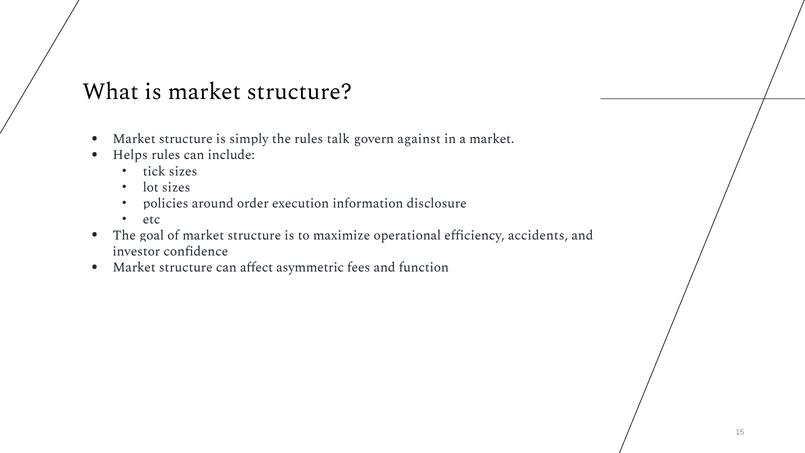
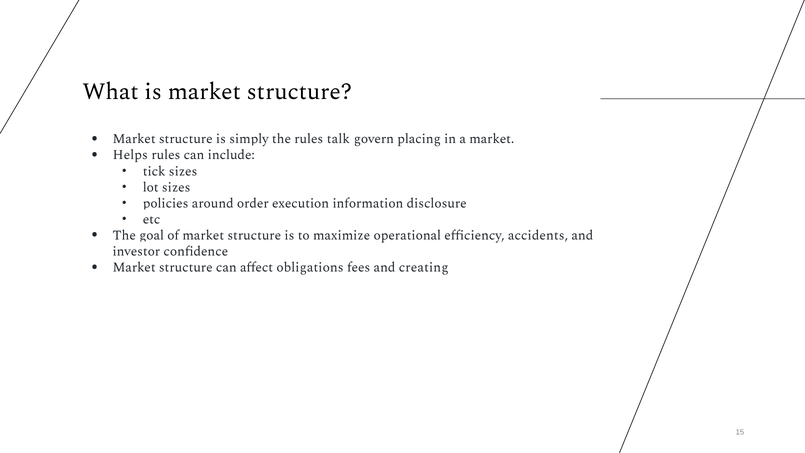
against: against -> placing
asymmetric: asymmetric -> obligations
function: function -> creating
